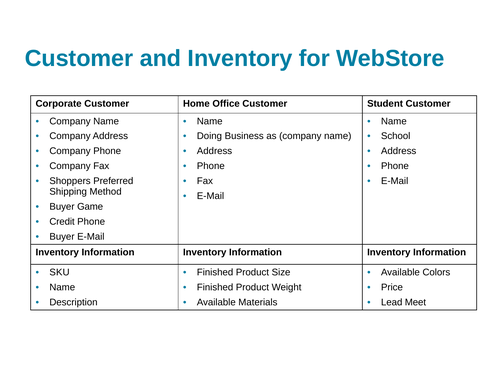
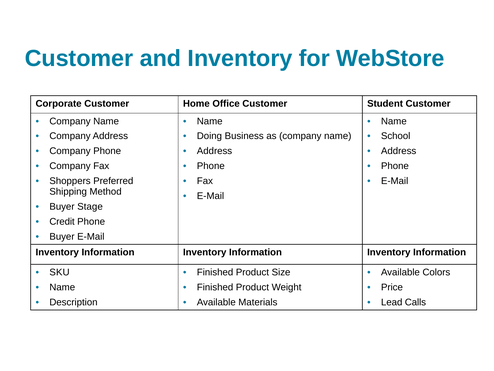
Game: Game -> Stage
Meet: Meet -> Calls
